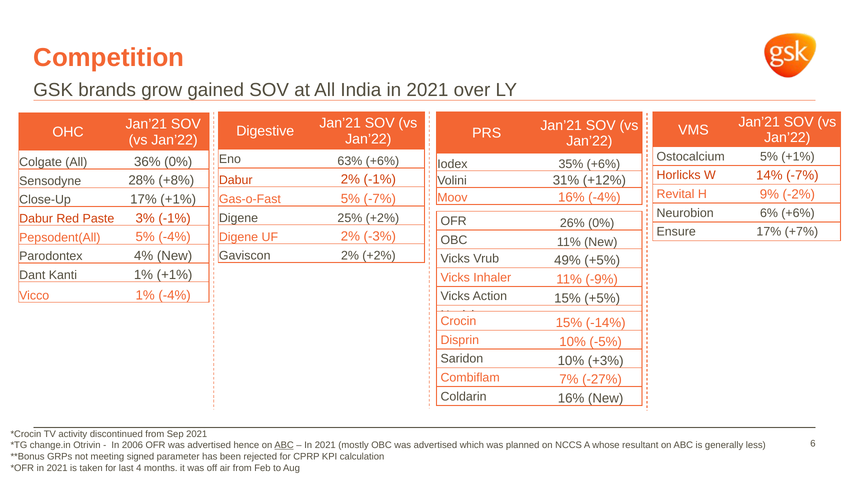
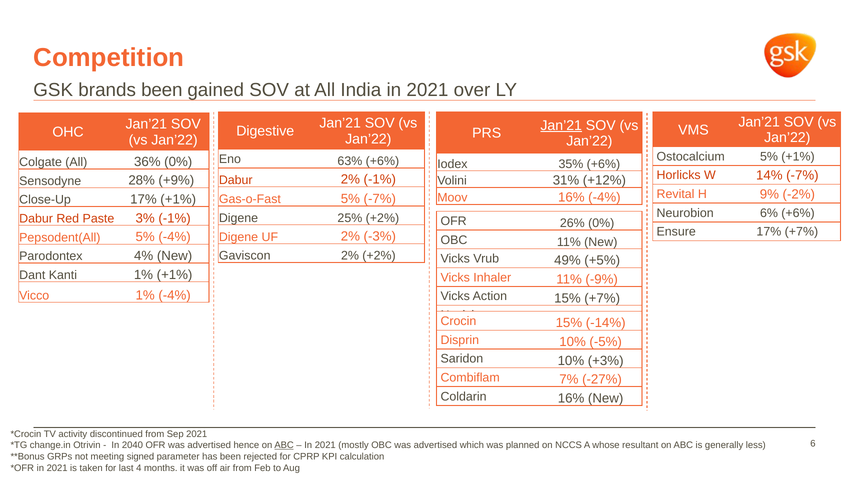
brands grow: grow -> been
Jan’21 at (561, 125) underline: none -> present
+8%: +8% -> +9%
15% +5%: +5% -> +7%
2006: 2006 -> 2040
